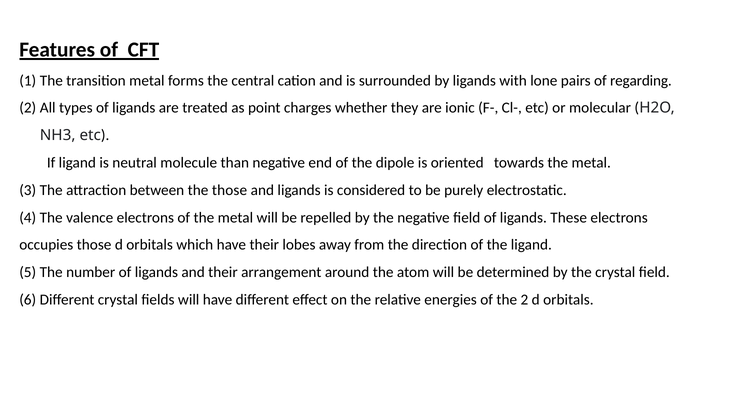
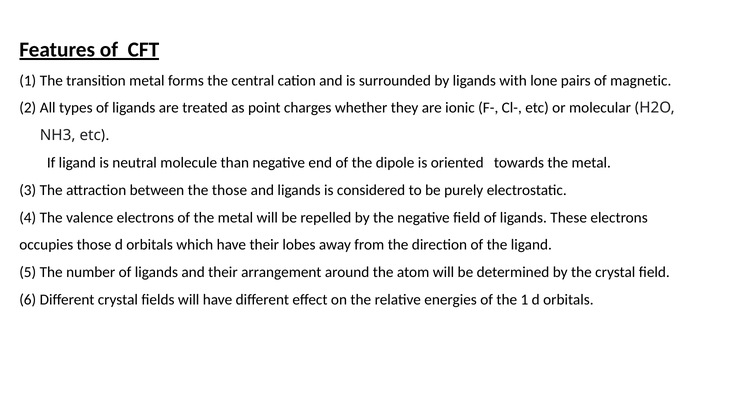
regarding: regarding -> magnetic
2: 2 -> 1
